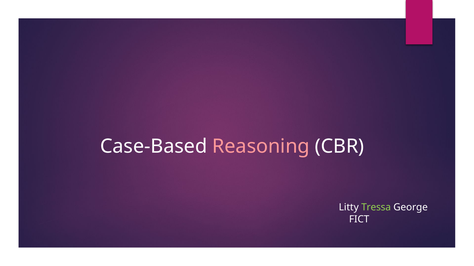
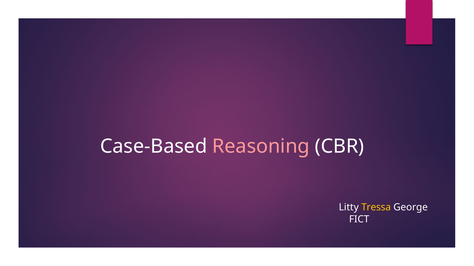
Tressa colour: light green -> yellow
